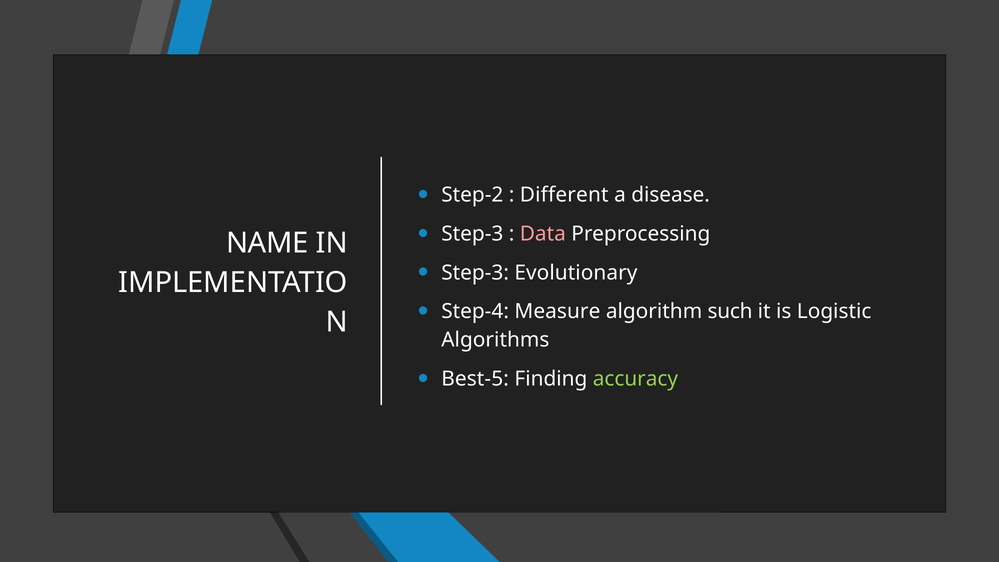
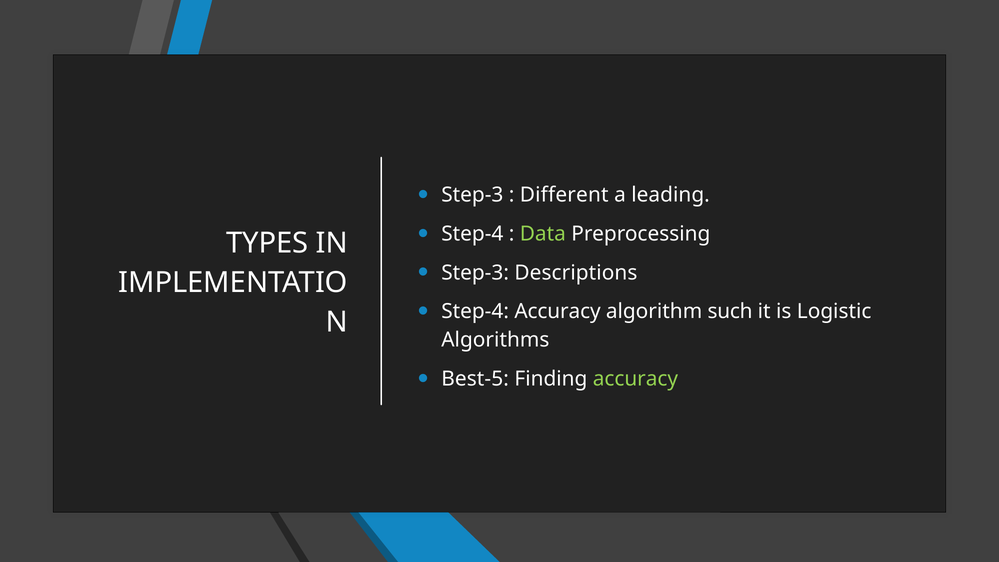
Step-2 at (472, 195): Step-2 -> Step-3
disease: disease -> leading
Step-3 at (472, 234): Step-3 -> Step-4
Data colour: pink -> light green
NAME: NAME -> TYPES
Evolutionary: Evolutionary -> Descriptions
Step-4 Measure: Measure -> Accuracy
